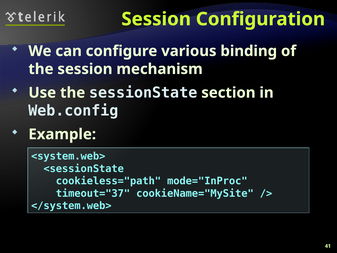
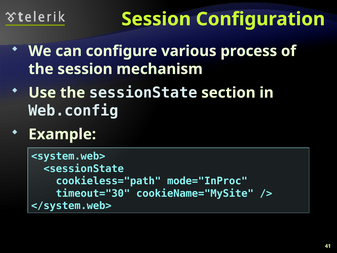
binding: binding -> process
timeout="37: timeout="37 -> timeout="30
